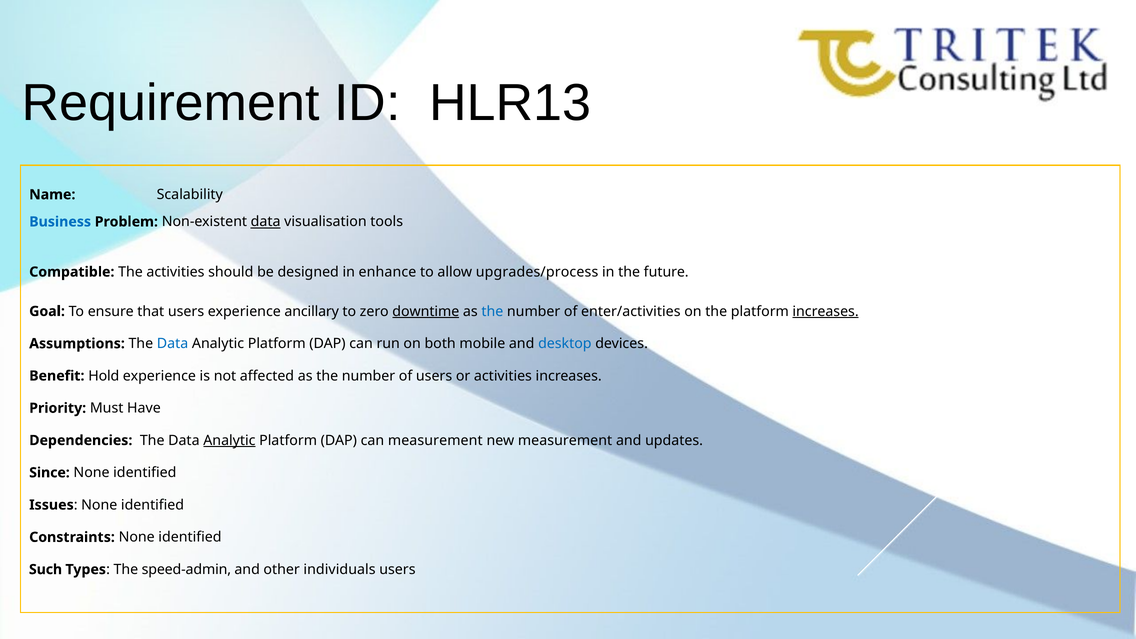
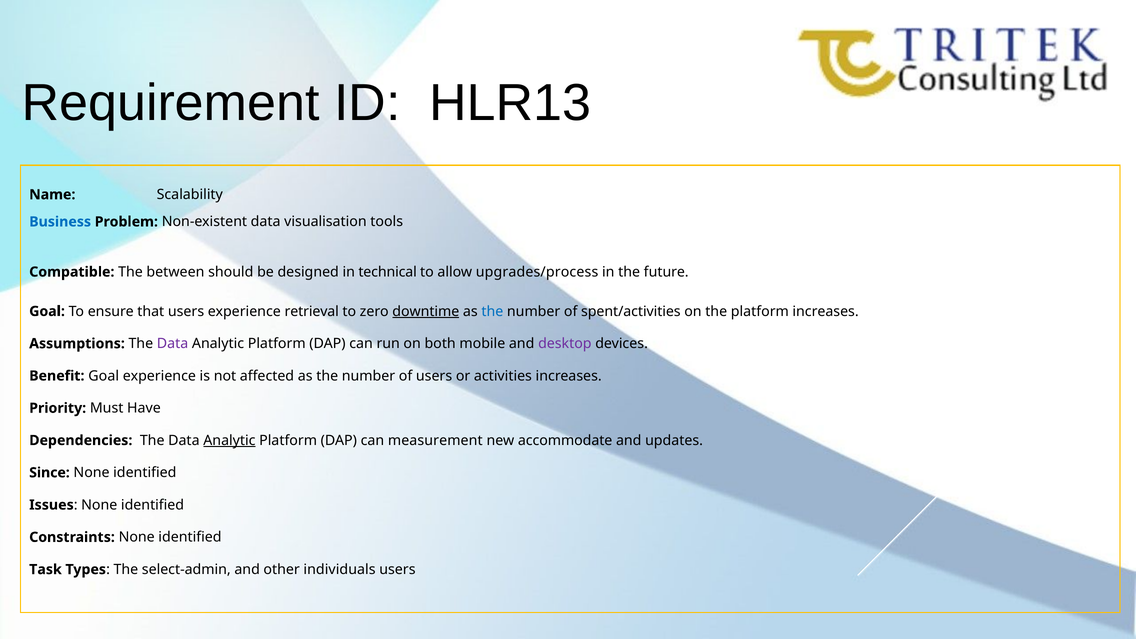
data at (266, 222) underline: present -> none
The activities: activities -> between
enhance: enhance -> technical
ancillary: ancillary -> retrieval
enter/activities: enter/activities -> spent/activities
increases at (826, 311) underline: present -> none
Data at (173, 344) colour: blue -> purple
desktop colour: blue -> purple
Benefit Hold: Hold -> Goal
new measurement: measurement -> accommodate
Such: Such -> Task
speed-admin: speed-admin -> select-admin
